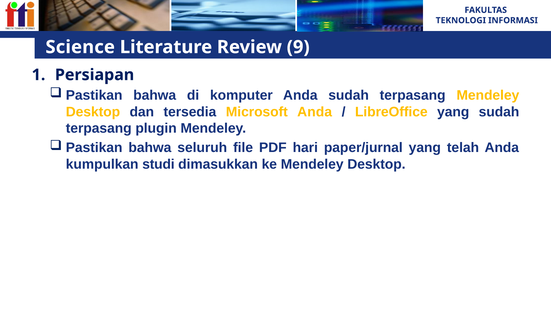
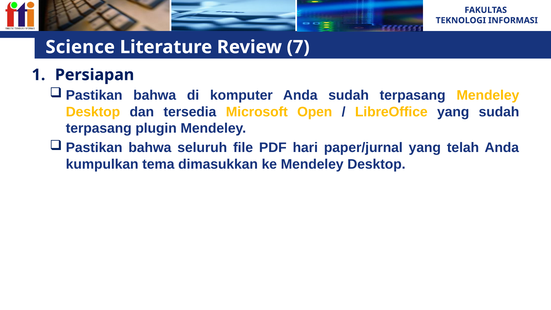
9: 9 -> 7
Microsoft Anda: Anda -> Open
studi: studi -> tema
